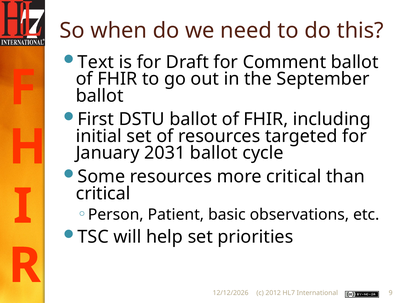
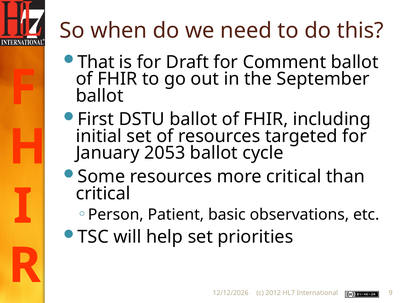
Text: Text -> That
2031: 2031 -> 2053
